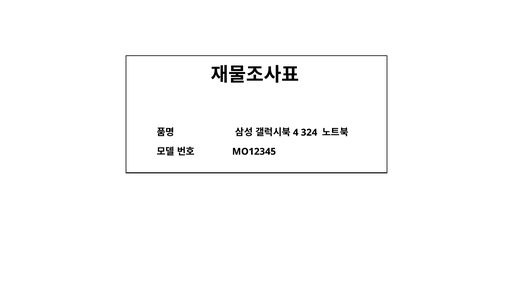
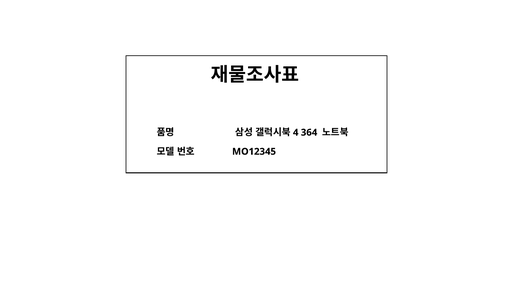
324: 324 -> 364
